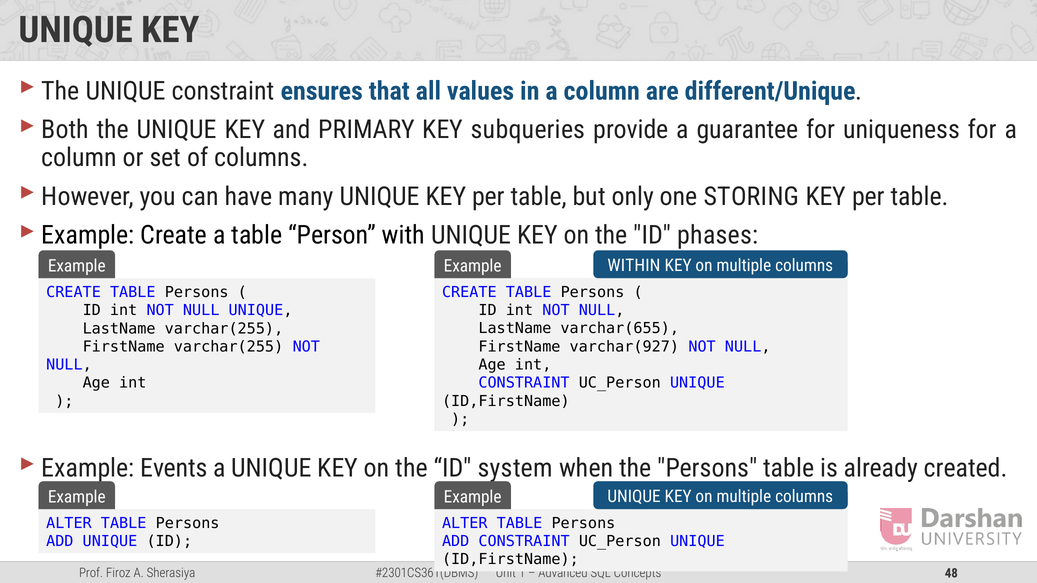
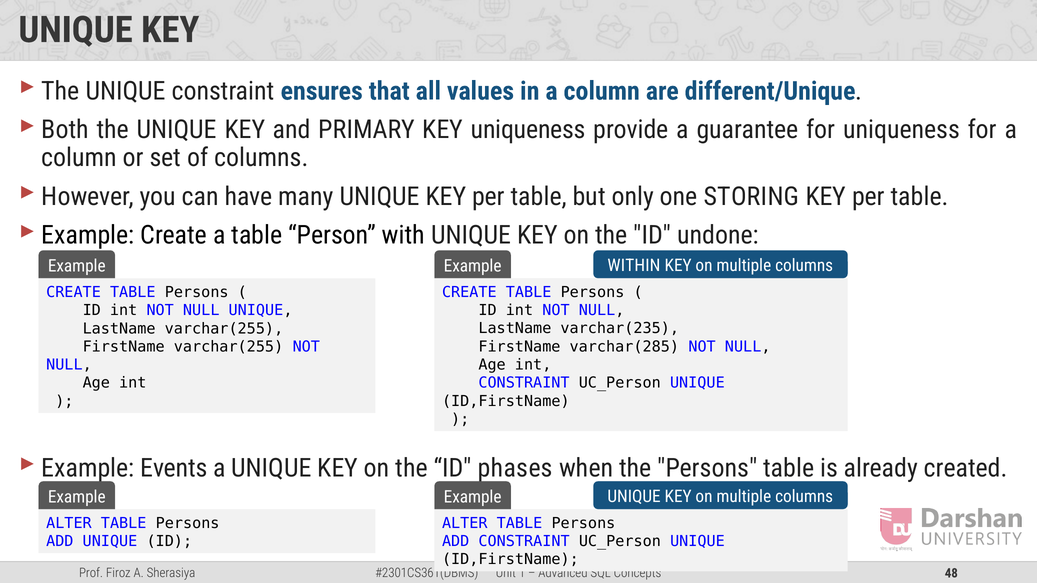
KEY subqueries: subqueries -> uniqueness
phases: phases -> undone
varchar(655: varchar(655 -> varchar(235
varchar(927: varchar(927 -> varchar(285
system: system -> phases
